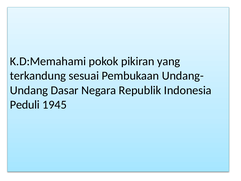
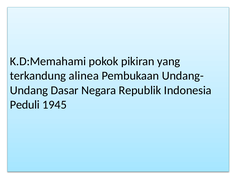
sesuai: sesuai -> alinea
